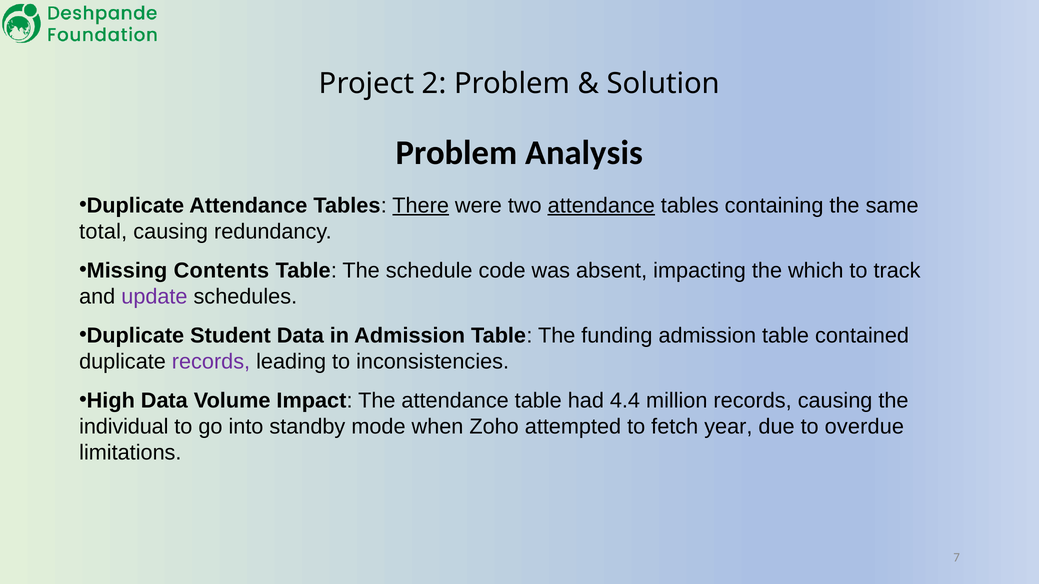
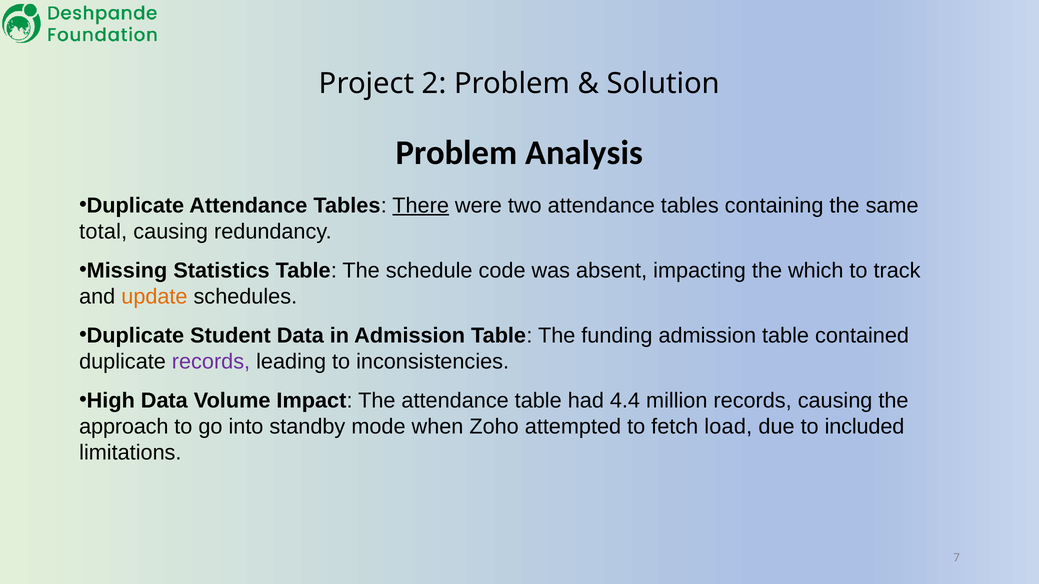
attendance at (601, 206) underline: present -> none
Contents: Contents -> Statistics
update colour: purple -> orange
individual: individual -> approach
year: year -> load
overdue: overdue -> included
